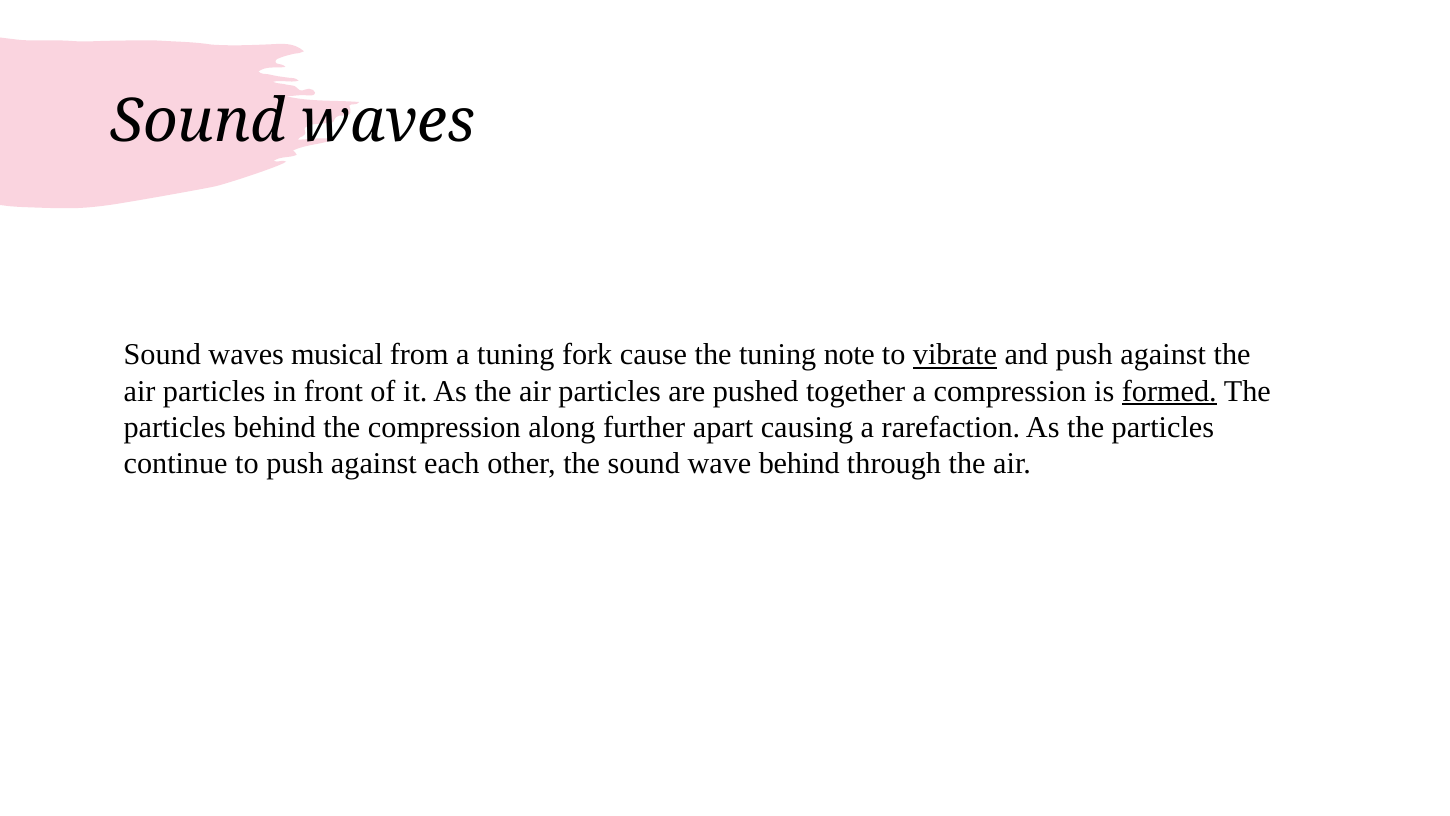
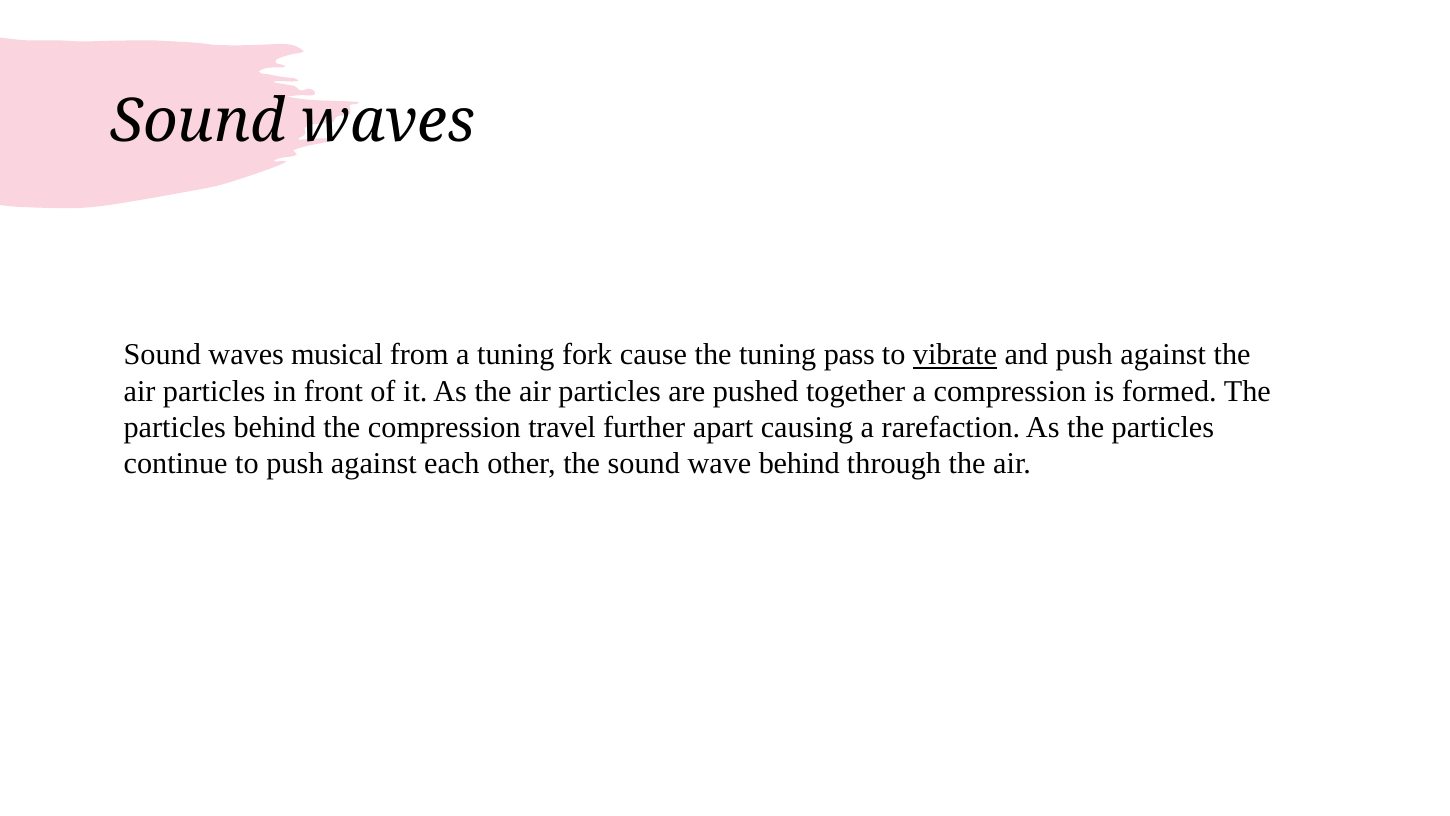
note: note -> pass
formed underline: present -> none
along: along -> travel
